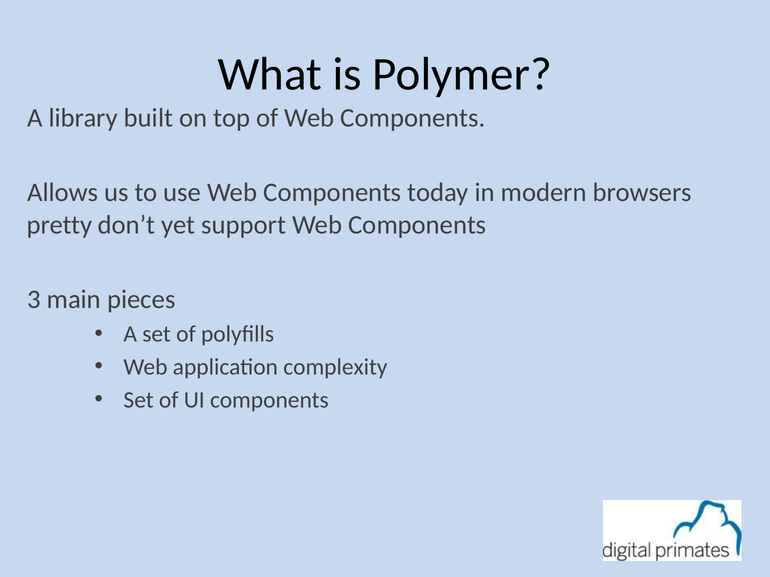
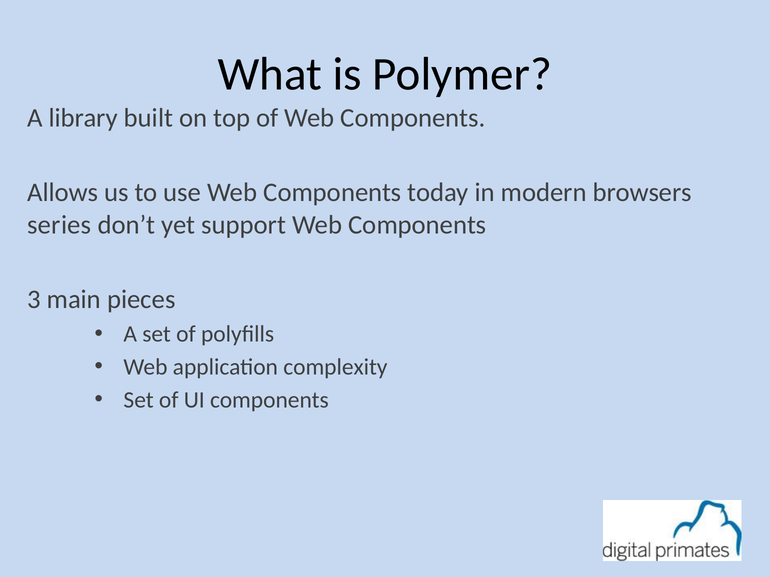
pretty: pretty -> series
